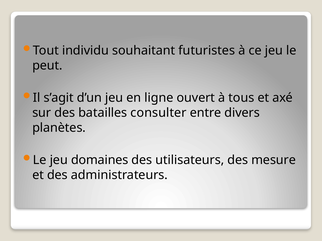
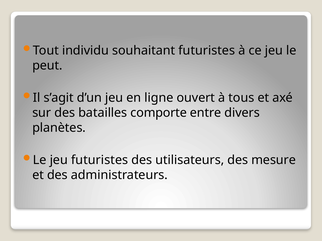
consulter: consulter -> comporte
jeu domaines: domaines -> futuristes
